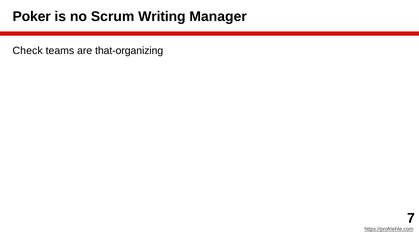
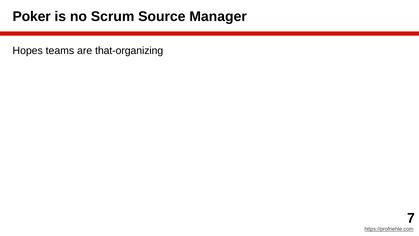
Writing: Writing -> Source
Check: Check -> Hopes
